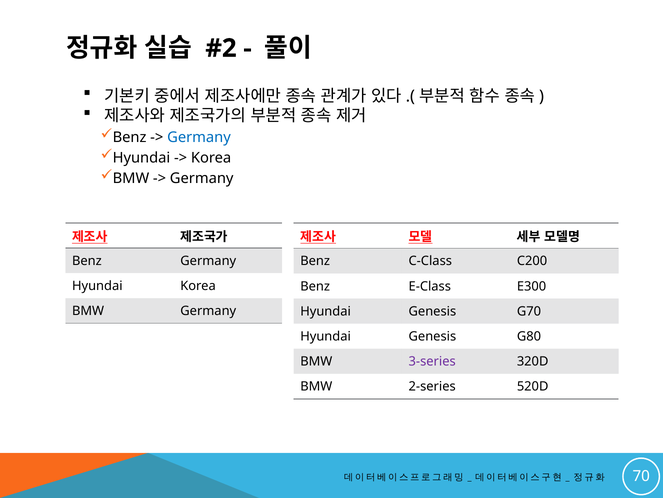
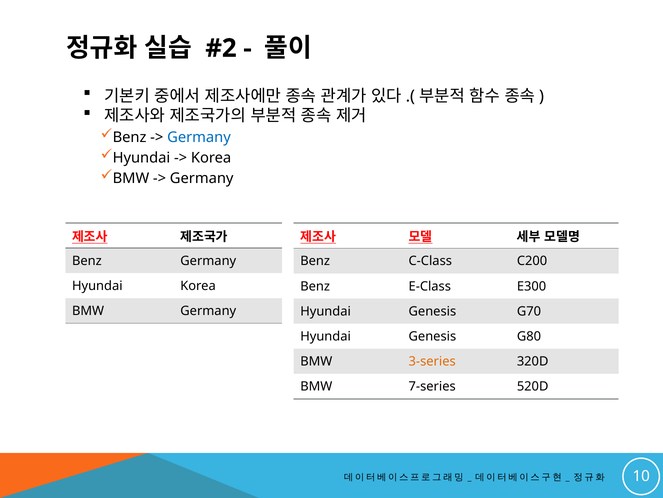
3-series colour: purple -> orange
2-series: 2-series -> 7-series
70: 70 -> 10
